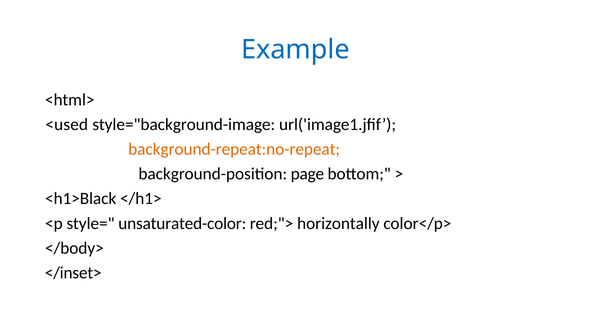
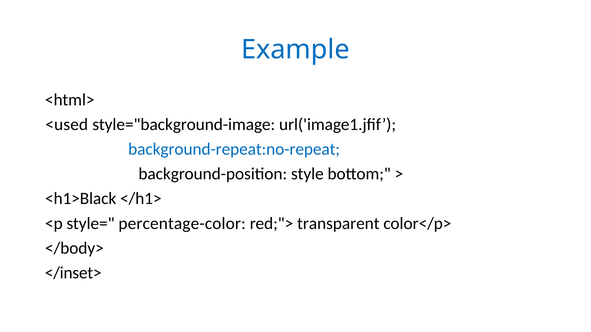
background-repeat:no-repeat colour: orange -> blue
page: page -> style
unsaturated-color: unsaturated-color -> percentage-color
horizontally: horizontally -> transparent
